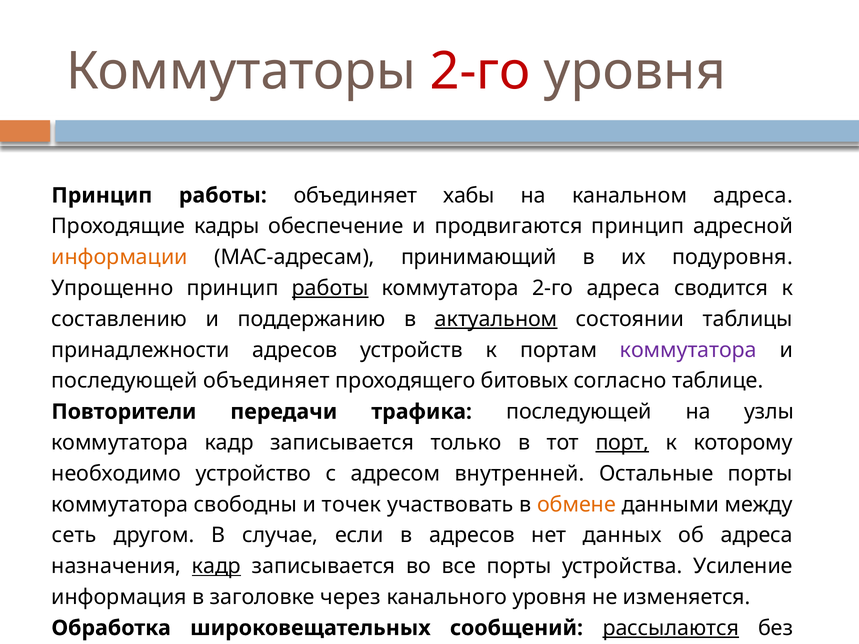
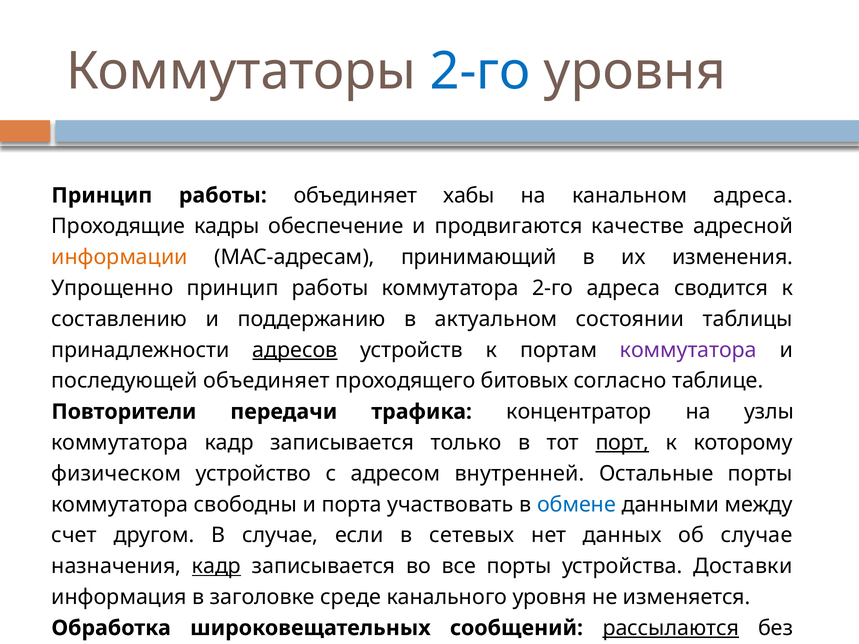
2-го at (480, 72) colour: red -> blue
продвигаются принцип: принцип -> качестве
подуровня: подуровня -> изменения
работы at (330, 288) underline: present -> none
актуальном underline: present -> none
адресов at (295, 350) underline: none -> present
трафика последующей: последующей -> концентратор
необходимо: необходимо -> физическом
точек: точек -> порта
обмене colour: orange -> blue
сеть: сеть -> счет
в адресов: адресов -> сетевых
об адреса: адреса -> случае
Усиление: Усиление -> Доставки
через: через -> среде
